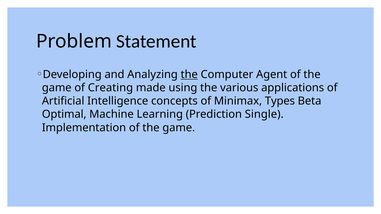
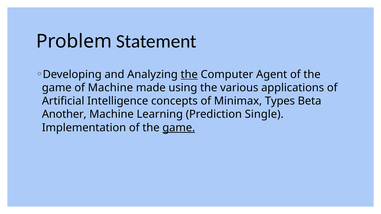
of Creating: Creating -> Machine
Optimal: Optimal -> Another
game at (179, 128) underline: none -> present
